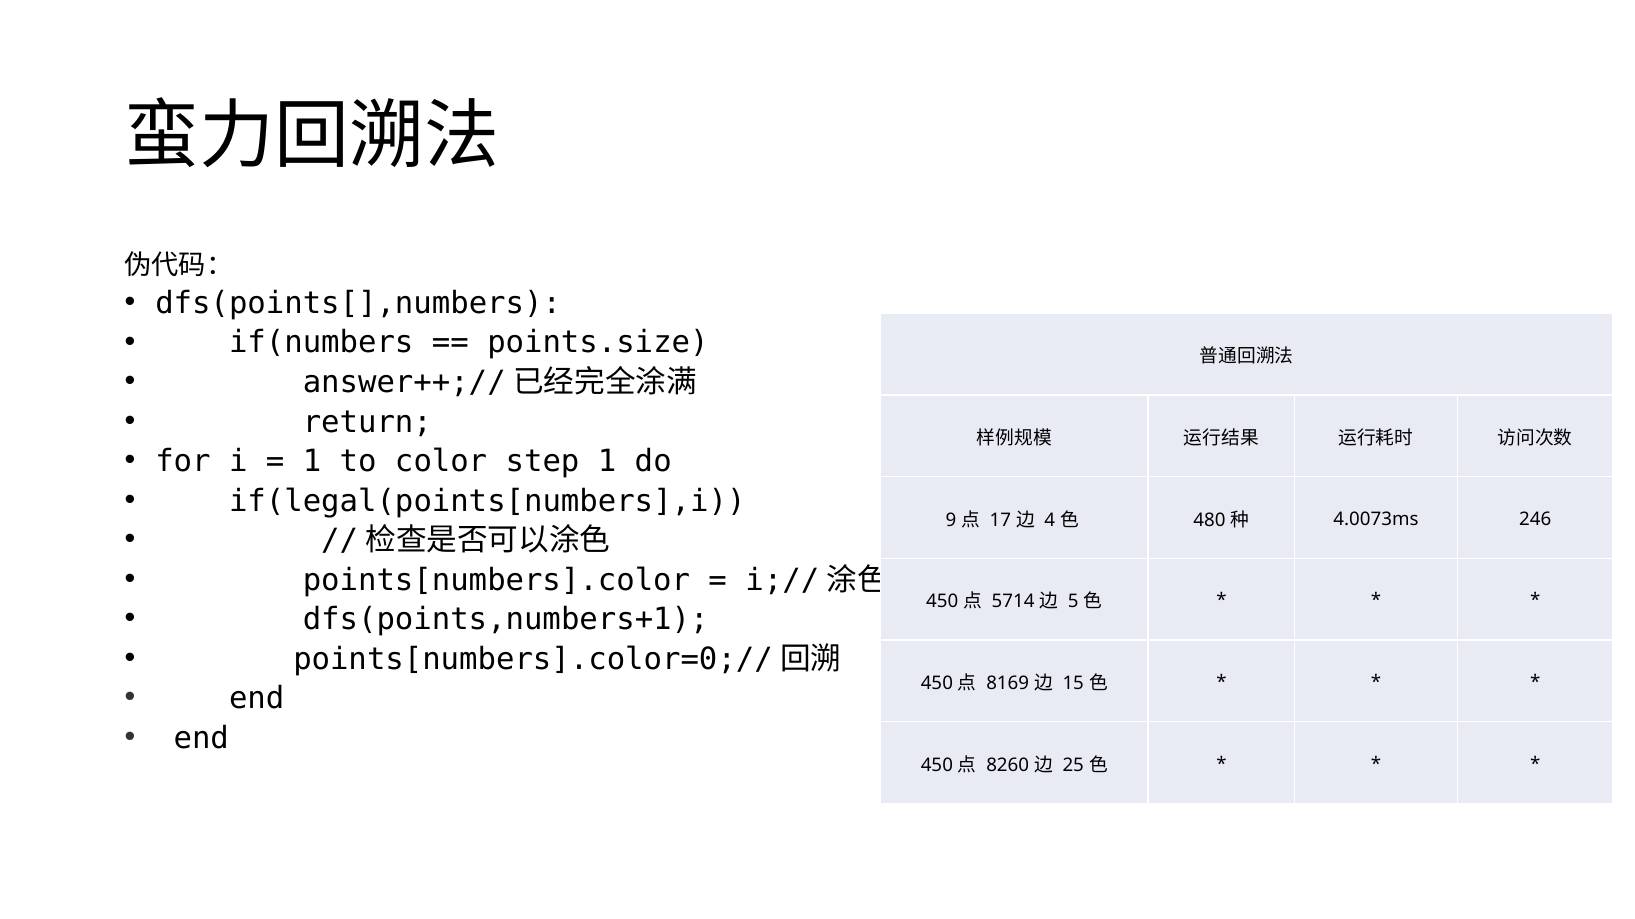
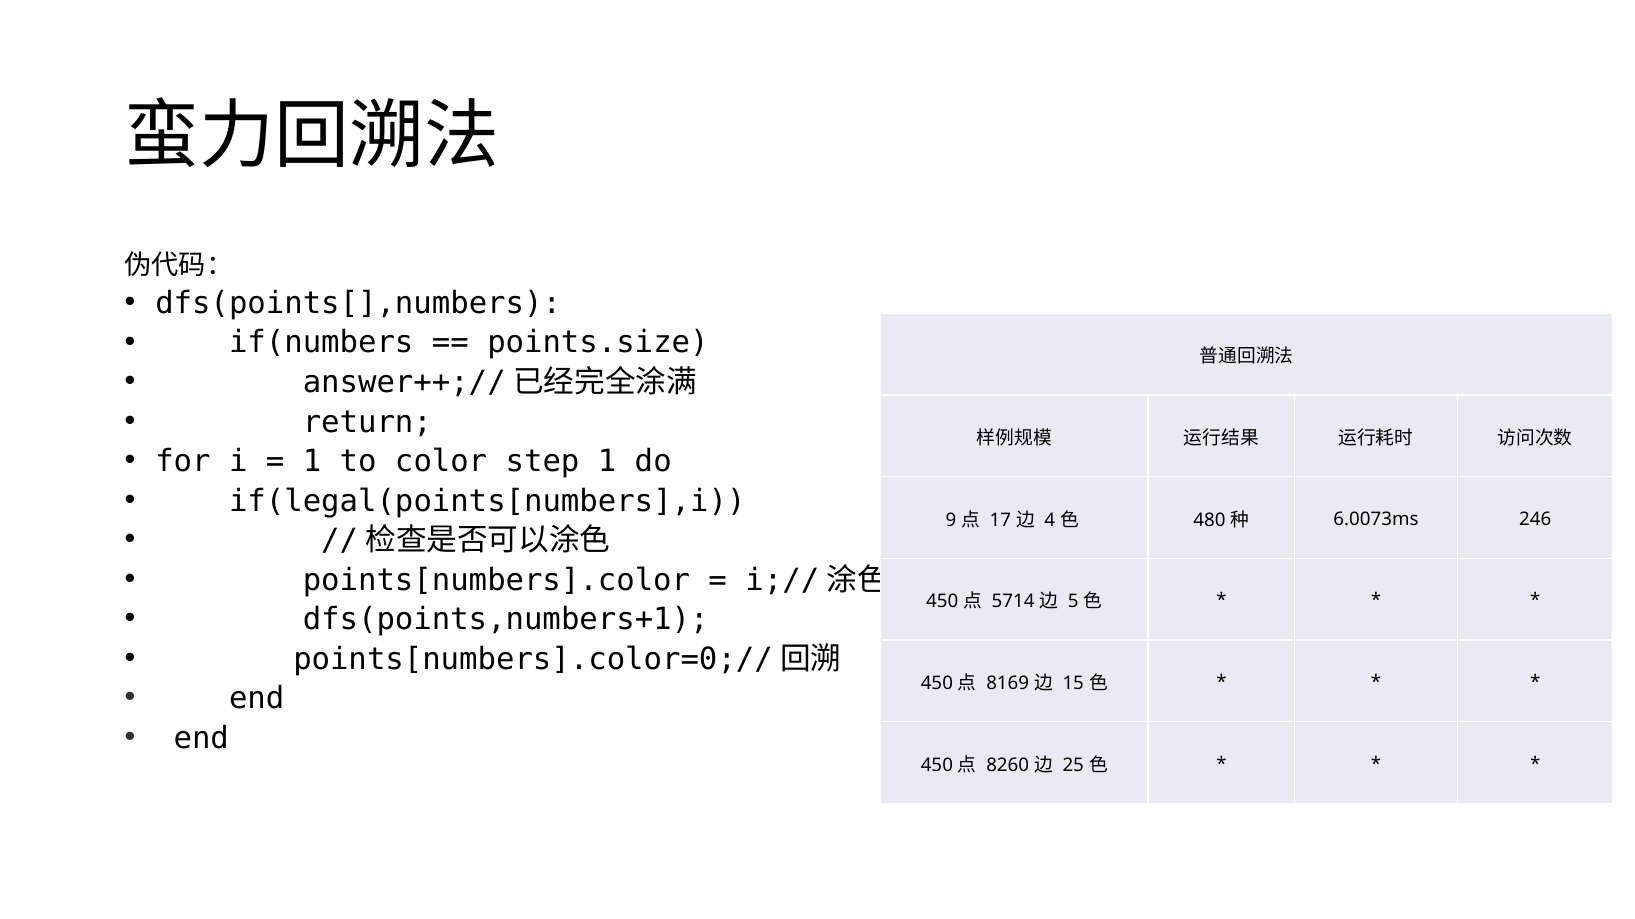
4.0073ms: 4.0073ms -> 6.0073ms
